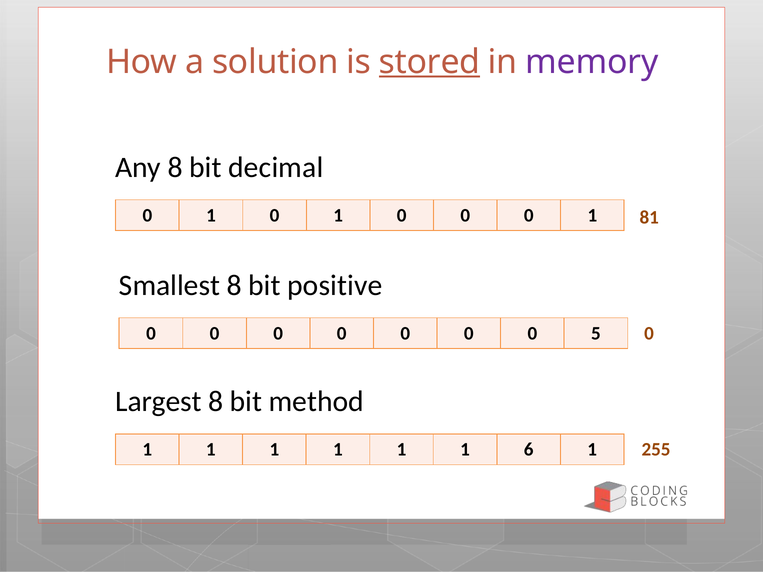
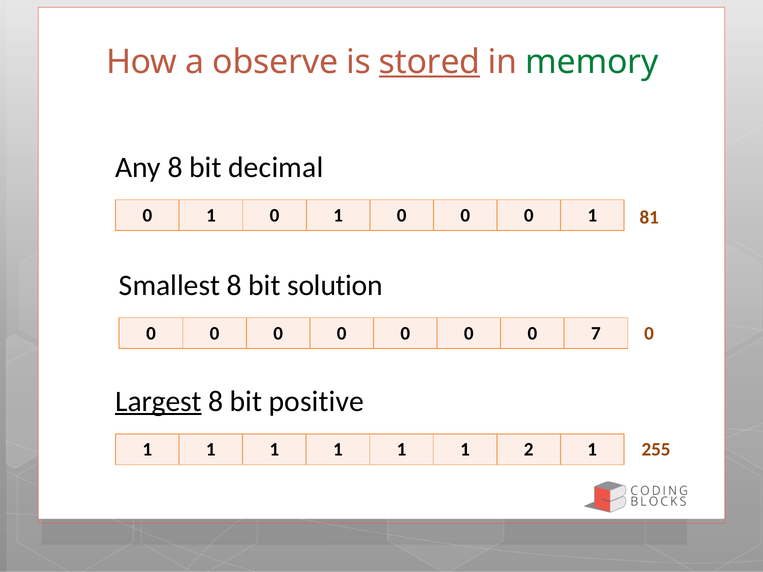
solution: solution -> observe
memory colour: purple -> green
positive: positive -> solution
5: 5 -> 7
Largest underline: none -> present
method: method -> positive
6: 6 -> 2
